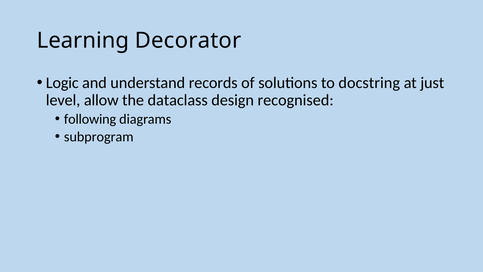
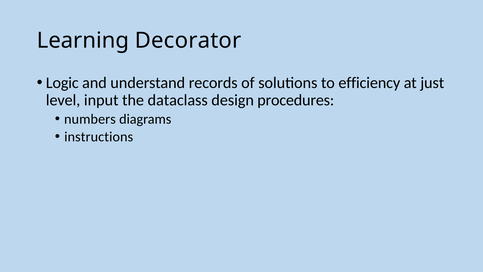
docstring: docstring -> efficiency
allow: allow -> input
recognised: recognised -> procedures
following: following -> numbers
subprogram: subprogram -> instructions
